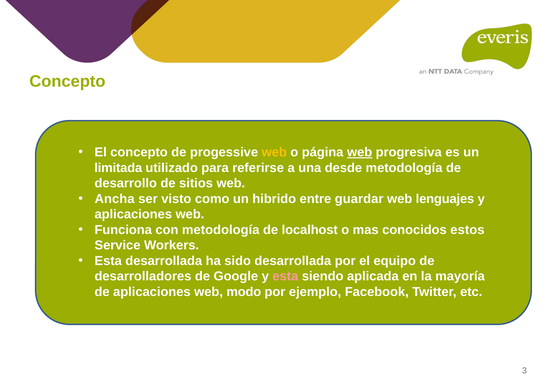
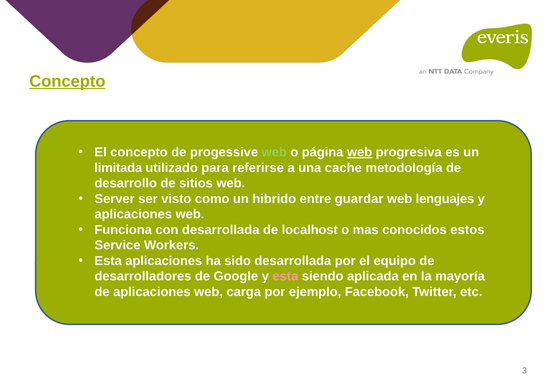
Concepto at (67, 81) underline: none -> present
web at (274, 152) colour: yellow -> light green
desde: desde -> cache
Ancha: Ancha -> Server
con metodología: metodología -> desarrollada
Esta desarrollada: desarrollada -> aplicaciones
modo: modo -> carga
